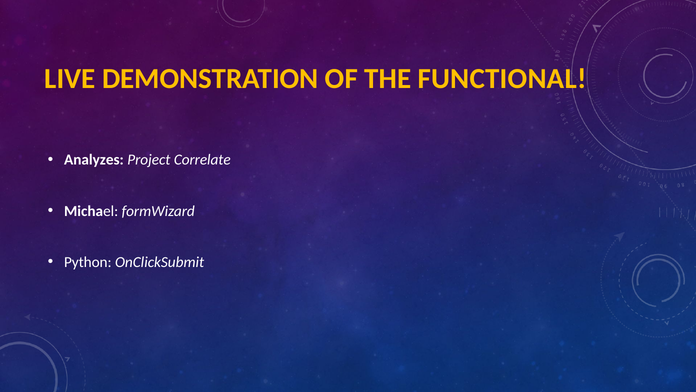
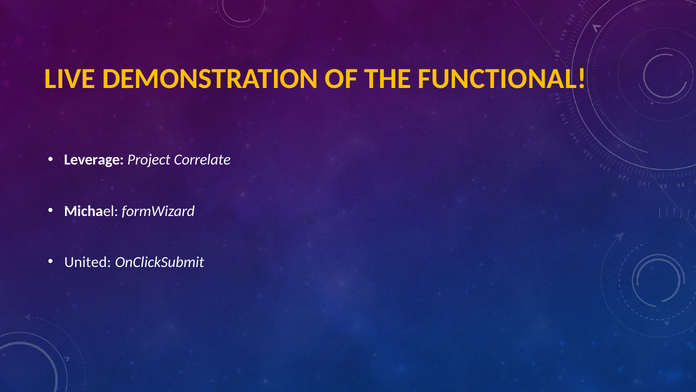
Analyzes: Analyzes -> Leverage
Python: Python -> United
